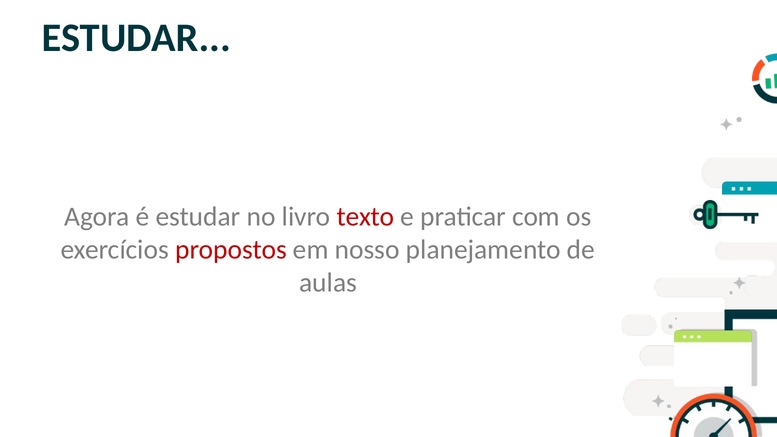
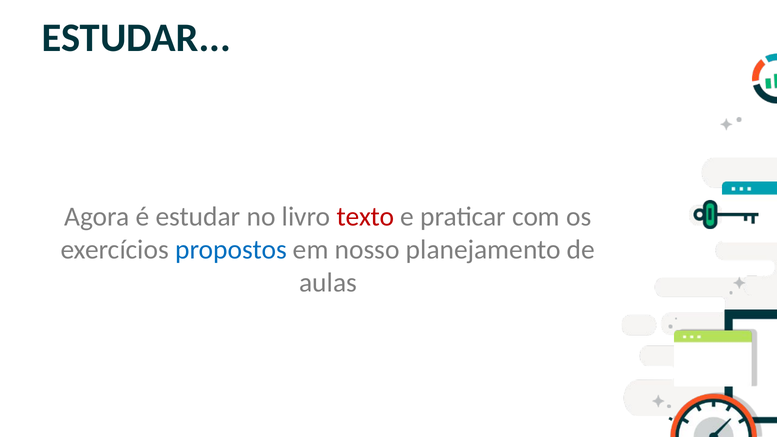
propostos colour: red -> blue
